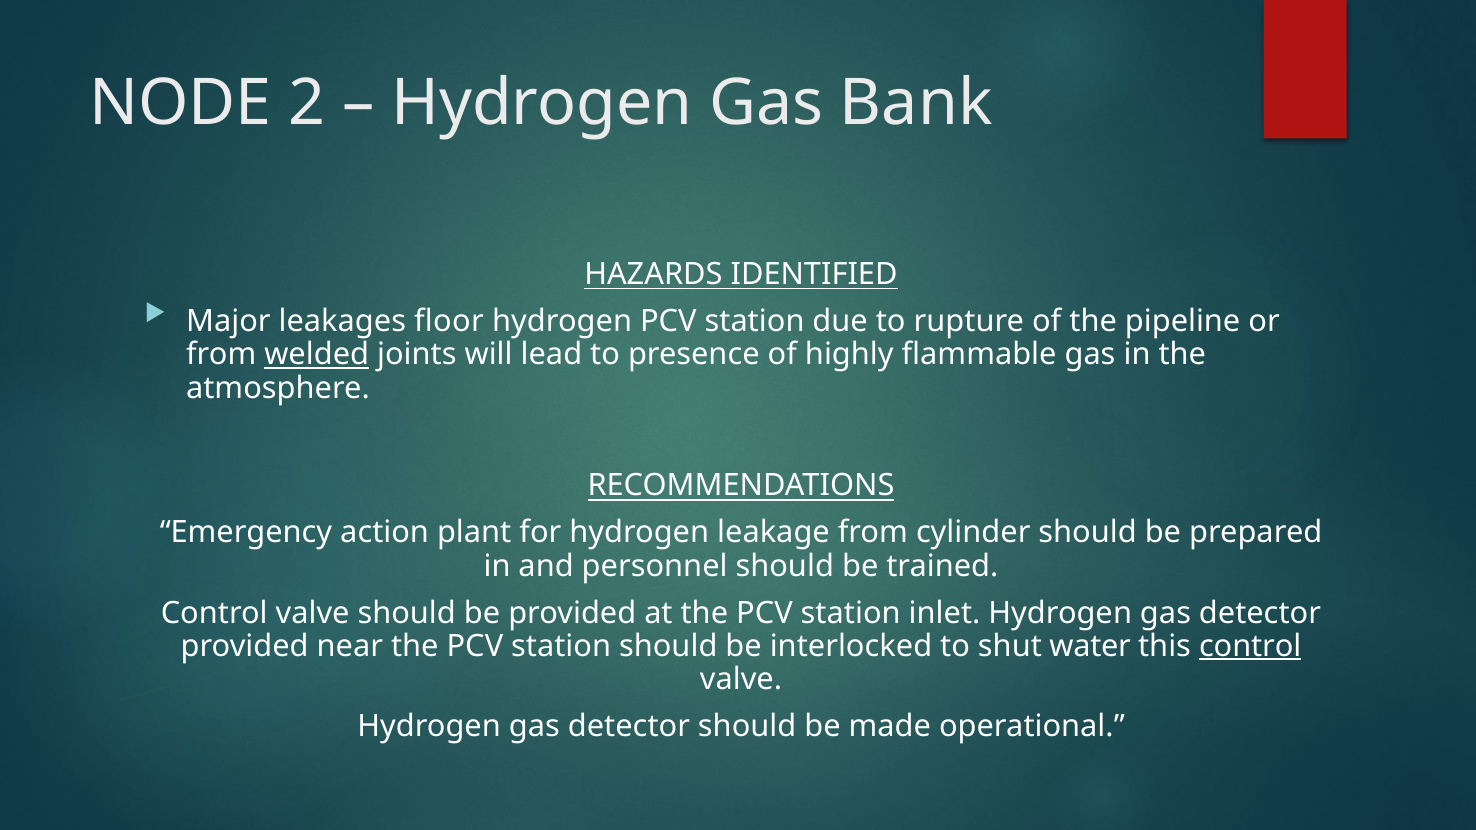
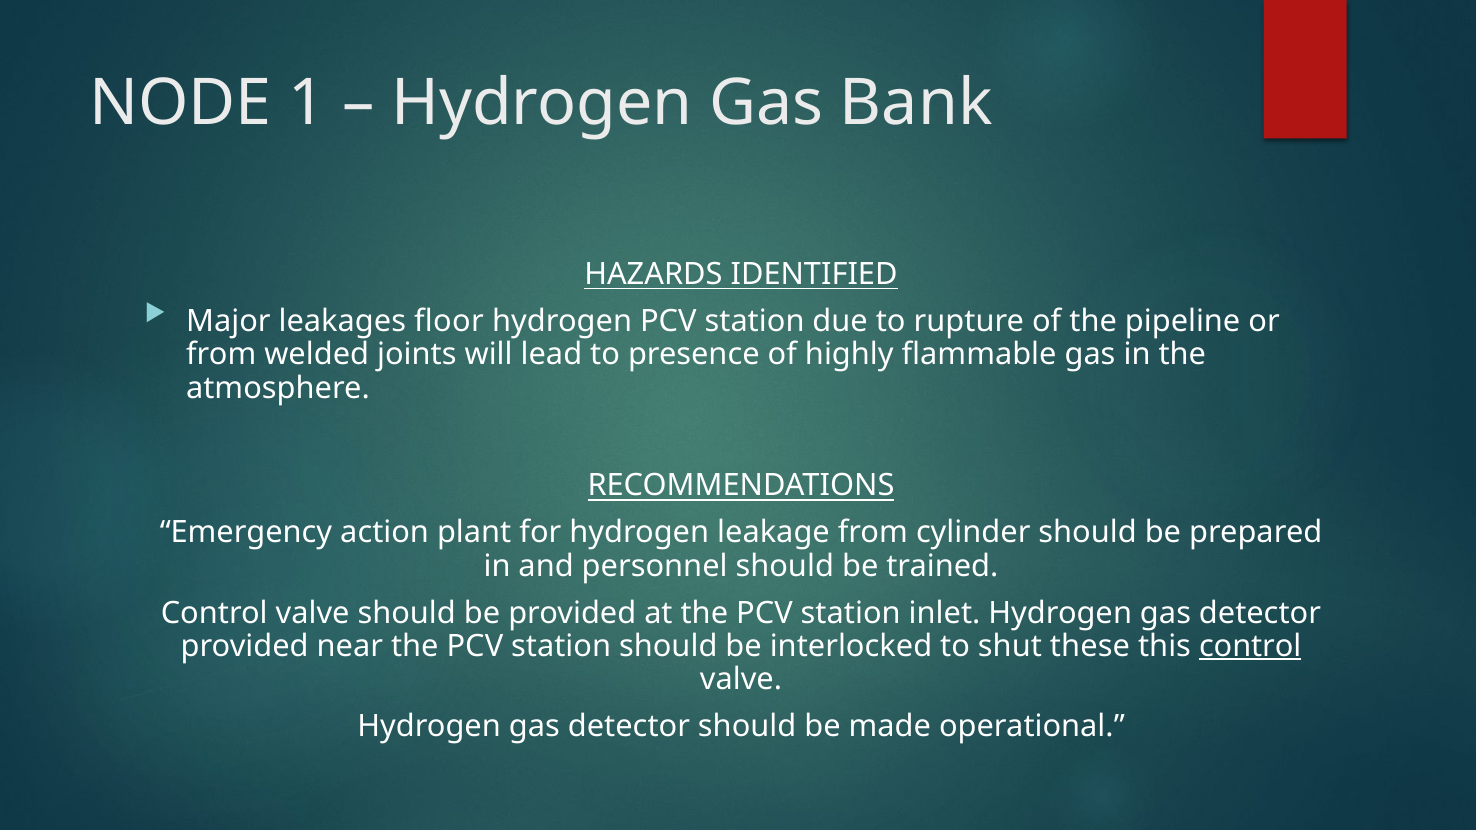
2: 2 -> 1
welded underline: present -> none
water: water -> these
